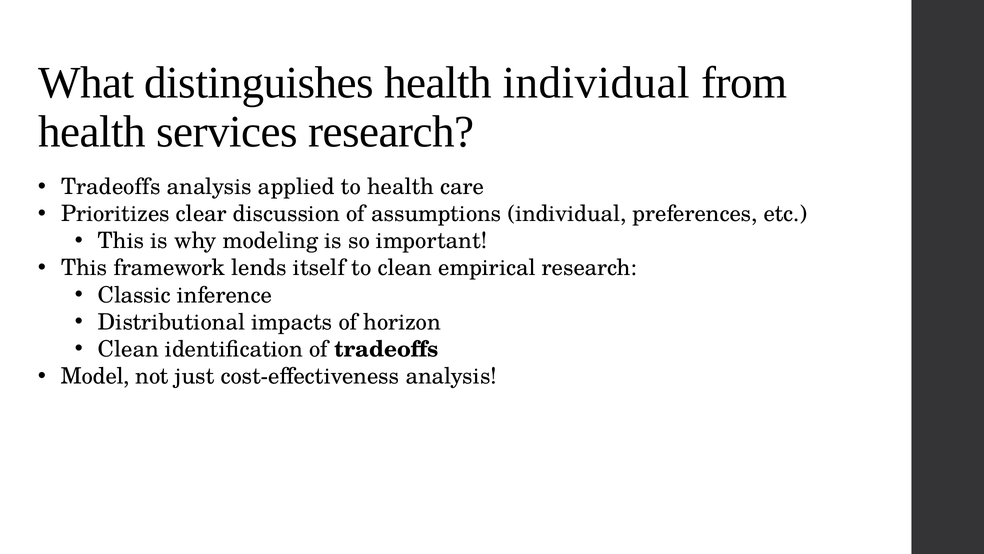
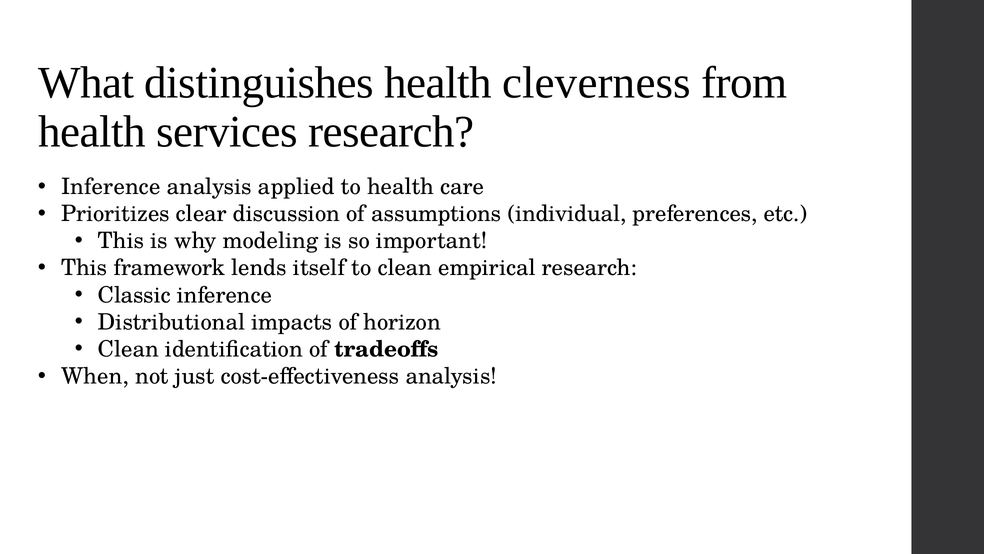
health individual: individual -> cleverness
Tradeoffs at (111, 187): Tradeoffs -> Inference
Model: Model -> When
